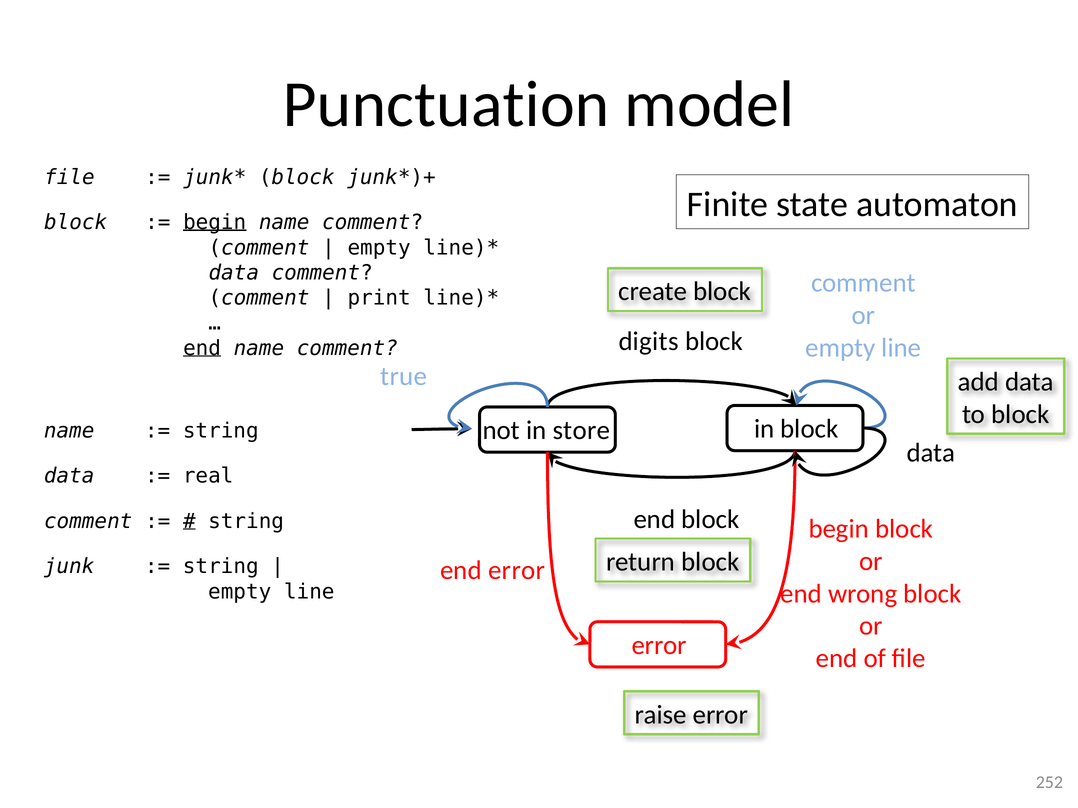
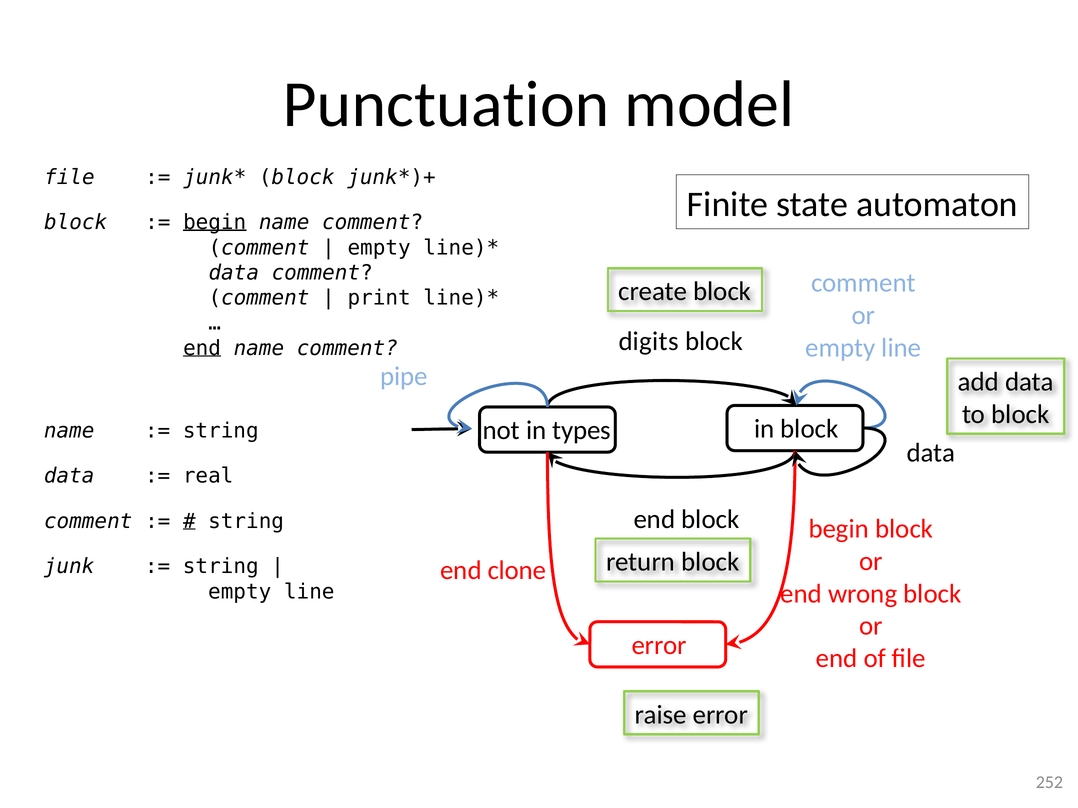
true: true -> pipe
store: store -> types
end error: error -> clone
